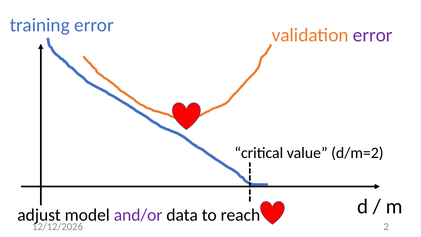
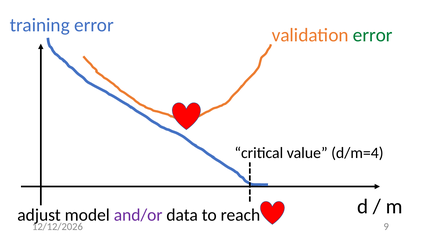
error at (373, 35) colour: purple -> green
d/m=2: d/m=2 -> d/m=4
2: 2 -> 9
